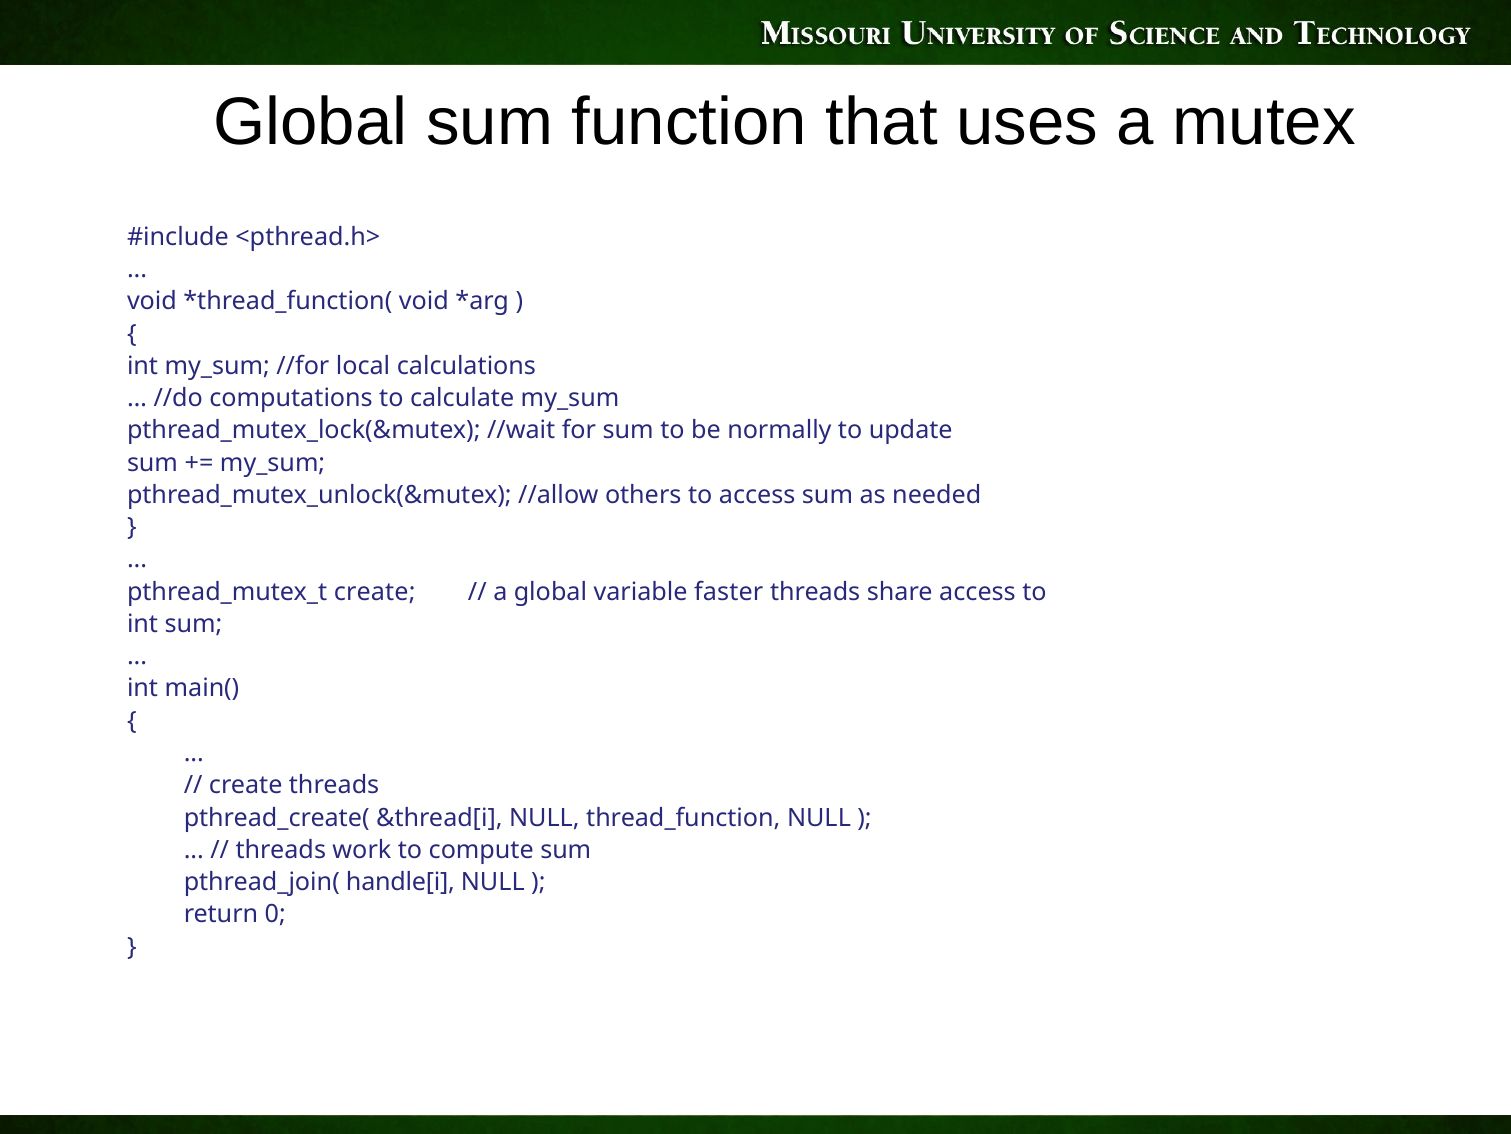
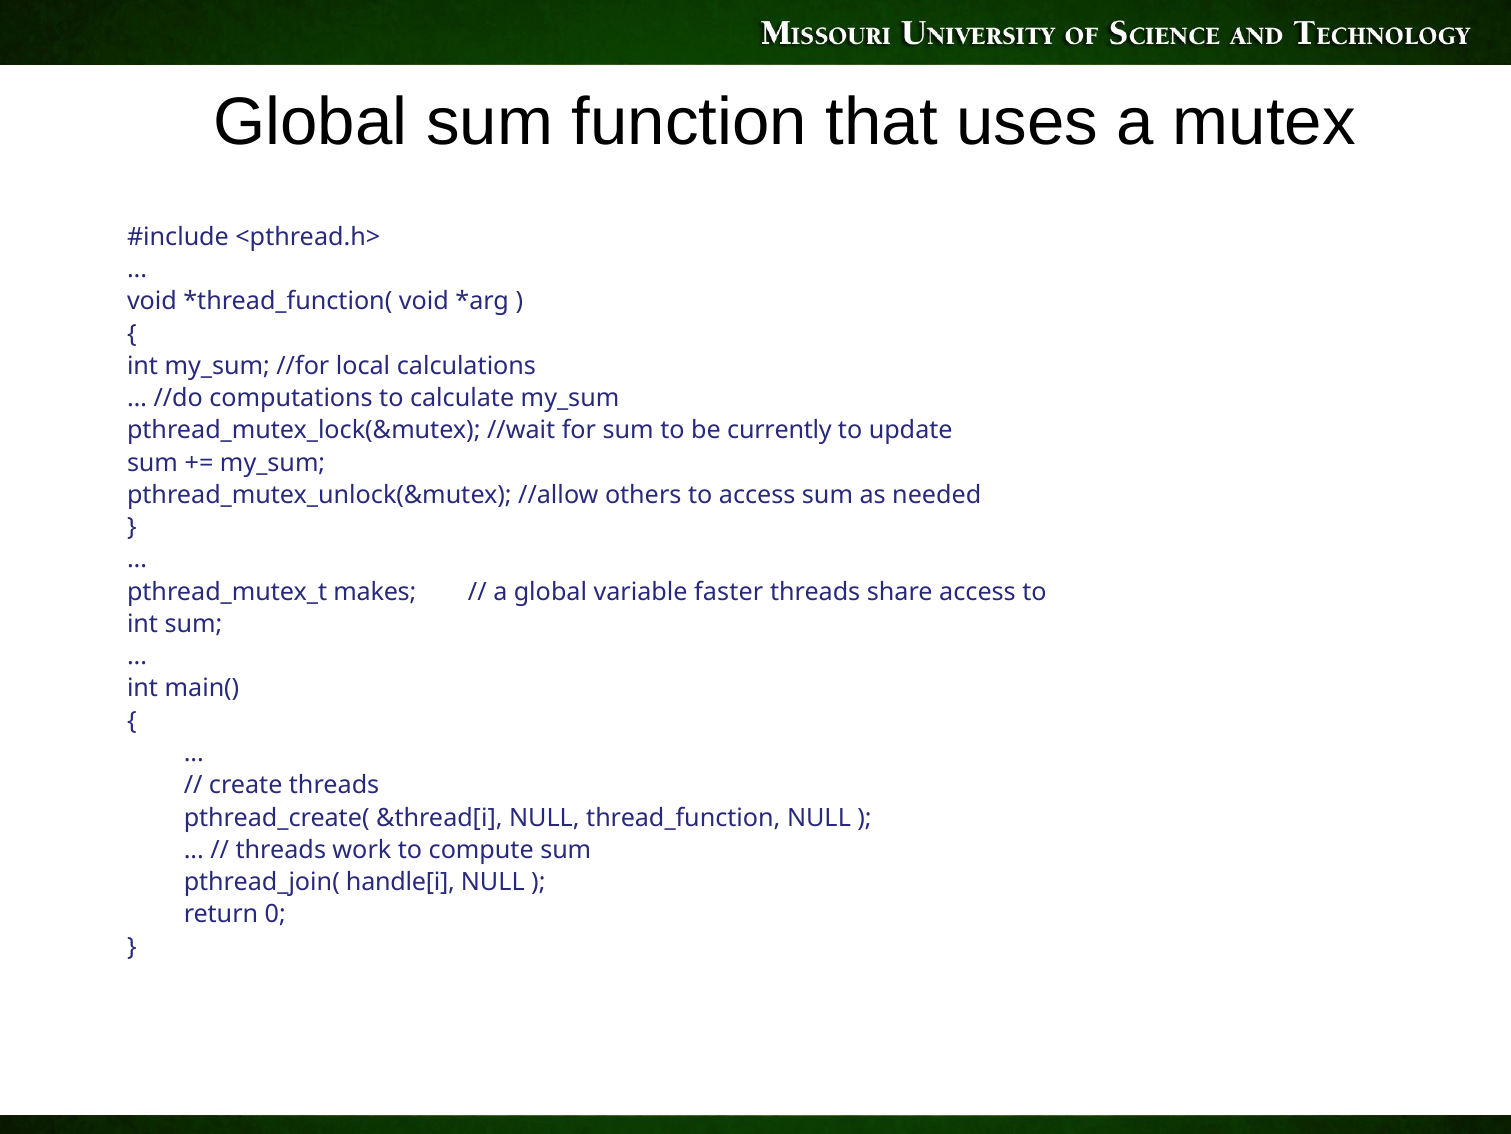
normally: normally -> currently
pthread_mutex_t create: create -> makes
